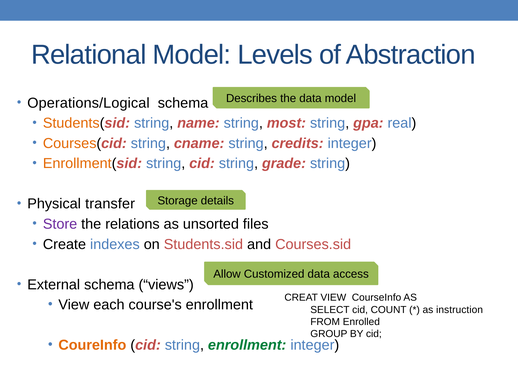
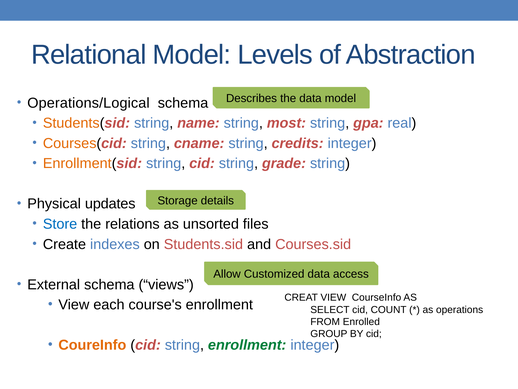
transfer: transfer -> updates
Store colour: purple -> blue
instruction: instruction -> operations
